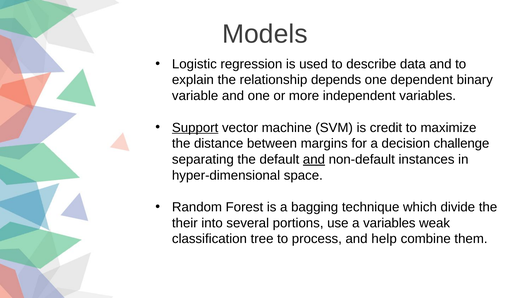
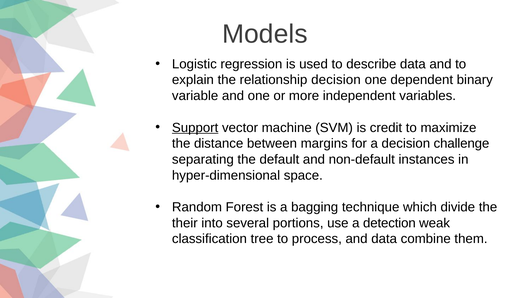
relationship depends: depends -> decision
and at (314, 159) underline: present -> none
a variables: variables -> detection
and help: help -> data
